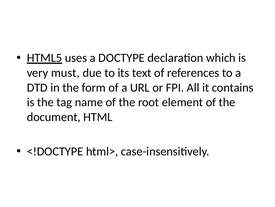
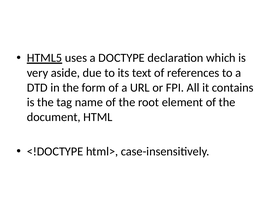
must: must -> aside
